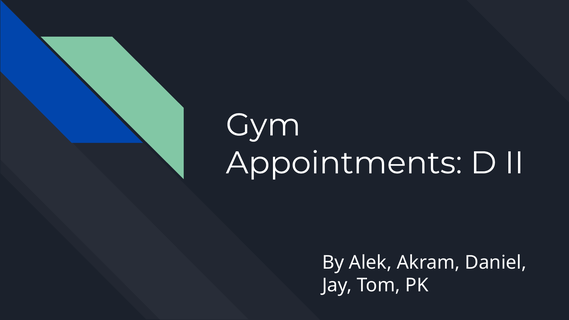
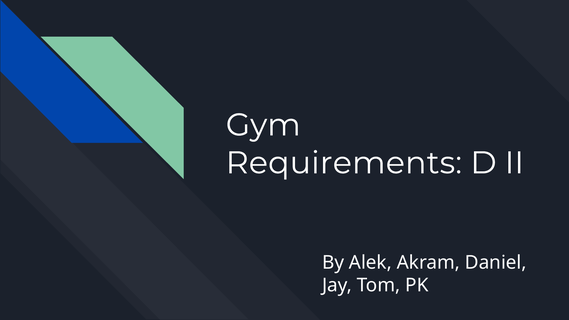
Appointments: Appointments -> Requirements
